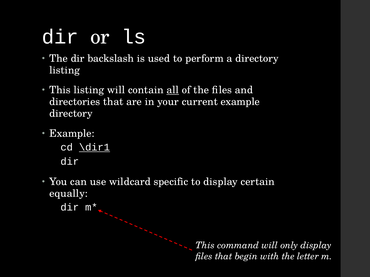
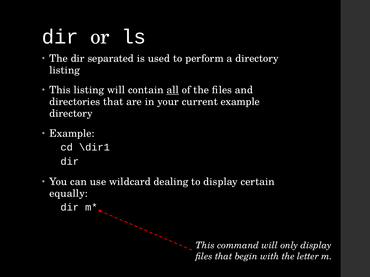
backslash: backslash -> separated
\dir1 underline: present -> none
specific: specific -> dealing
